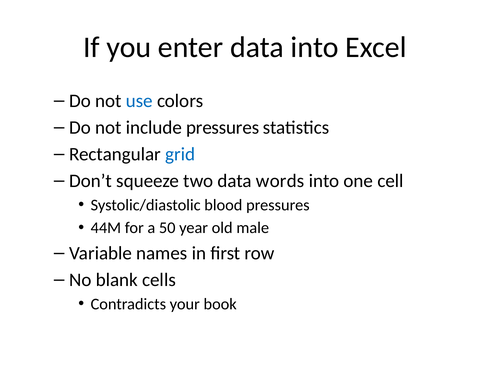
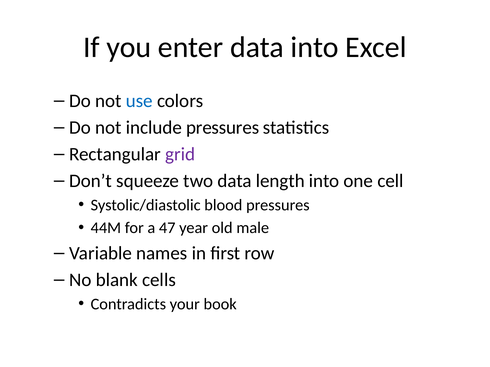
grid colour: blue -> purple
words: words -> length
50: 50 -> 47
